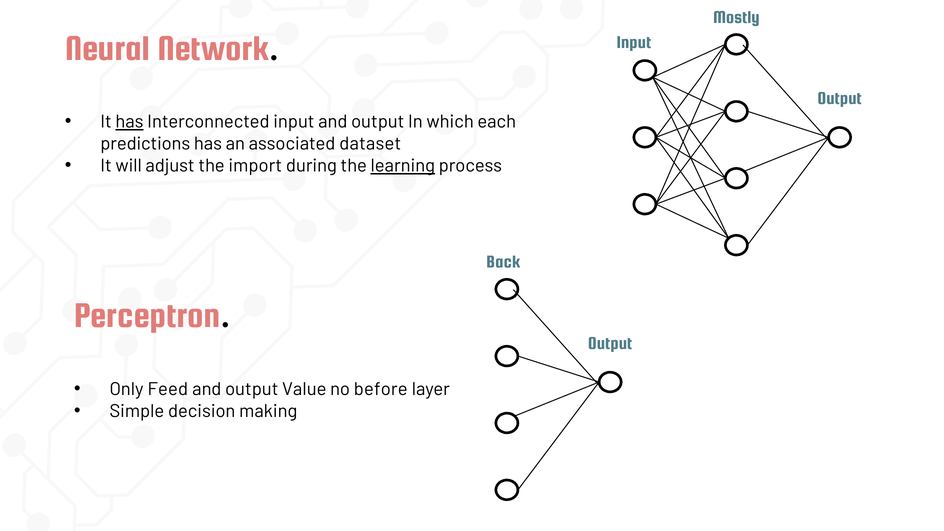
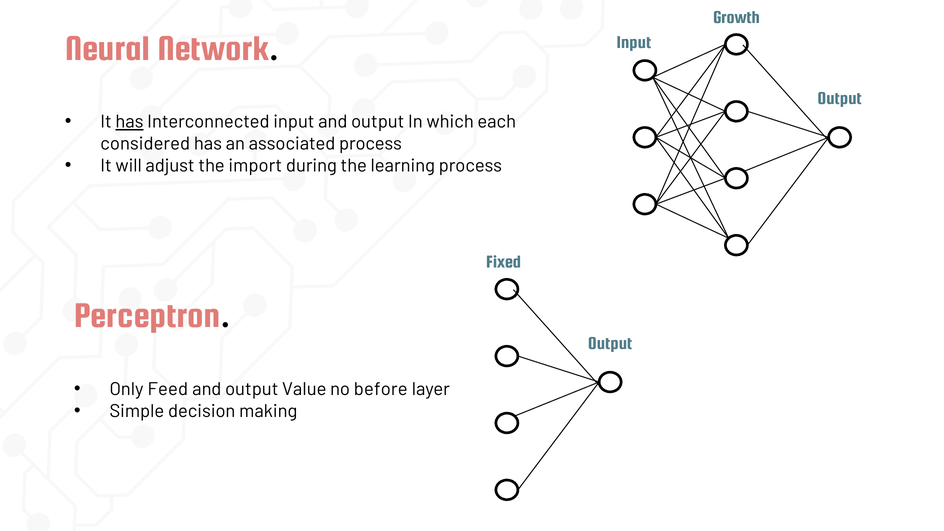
Mostly: Mostly -> Growth
predictions: predictions -> considered
associated dataset: dataset -> process
learning underline: present -> none
Back: Back -> Fixed
